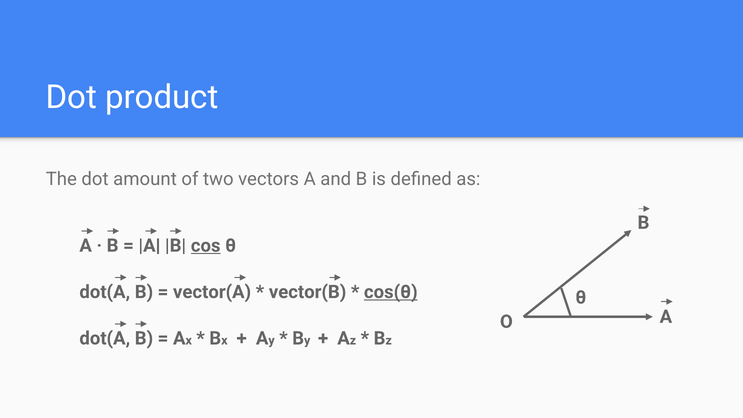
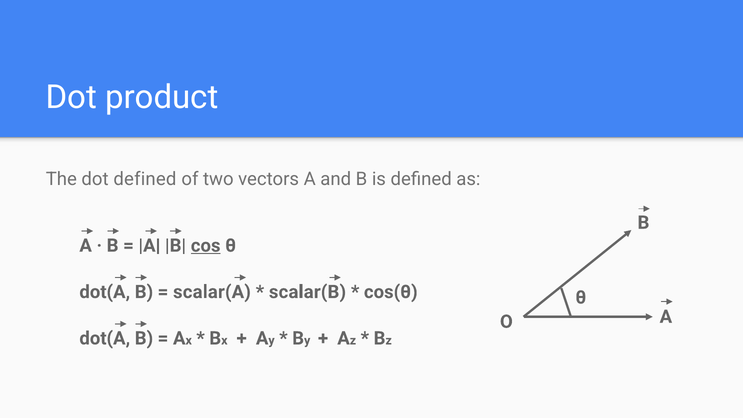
dot amount: amount -> defined
vector(A: vector(A -> scalar(A
vector(B: vector(B -> scalar(B
cos(θ underline: present -> none
